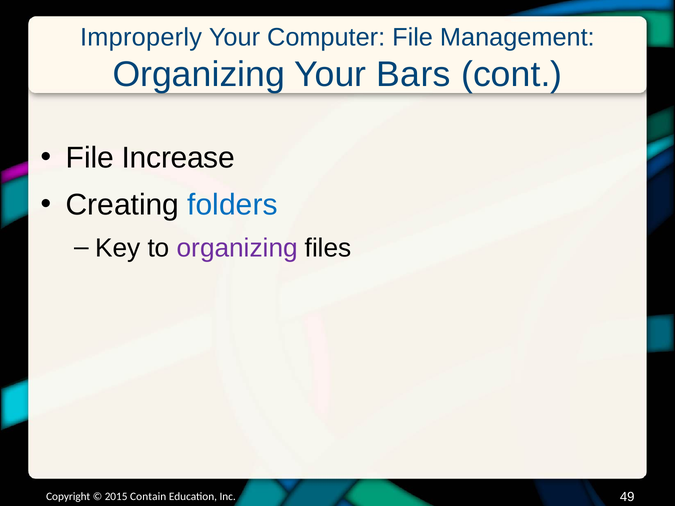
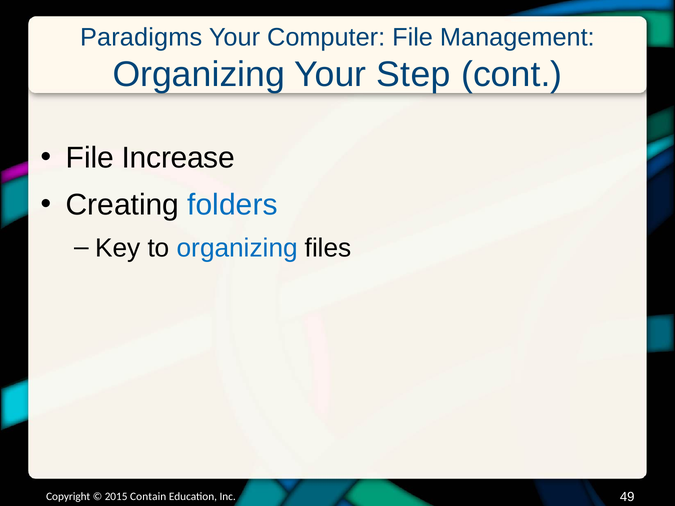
Improperly: Improperly -> Paradigms
Bars: Bars -> Step
organizing at (237, 248) colour: purple -> blue
